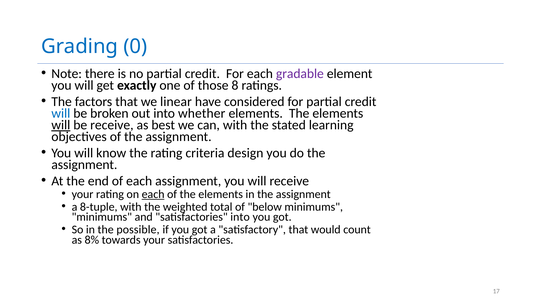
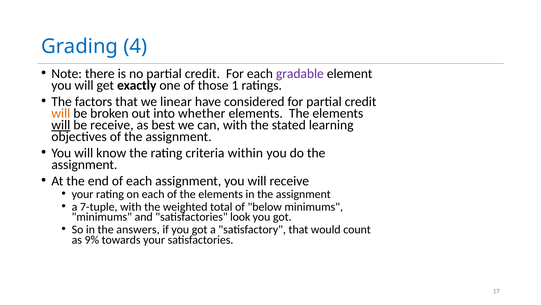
0: 0 -> 4
8: 8 -> 1
will at (61, 113) colour: blue -> orange
design: design -> within
each at (153, 194) underline: present -> none
8-tuple: 8-tuple -> 7-tuple
satisfactories into: into -> look
possible: possible -> answers
8%: 8% -> 9%
